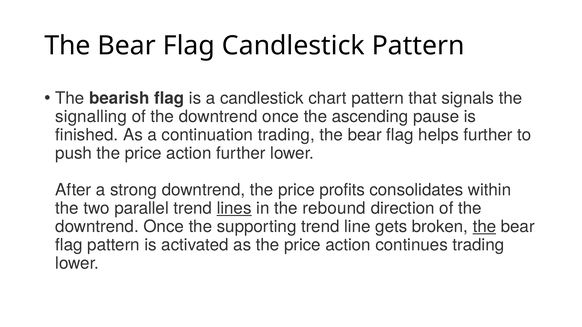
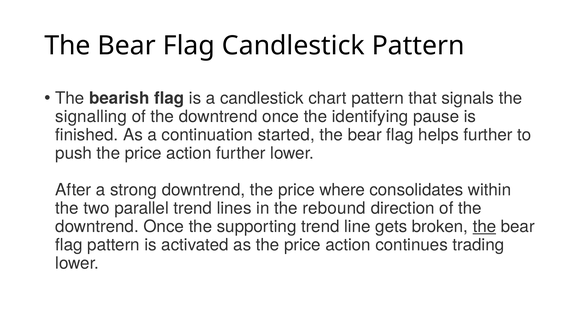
ascending: ascending -> identifying
continuation trading: trading -> started
profits: profits -> where
lines underline: present -> none
